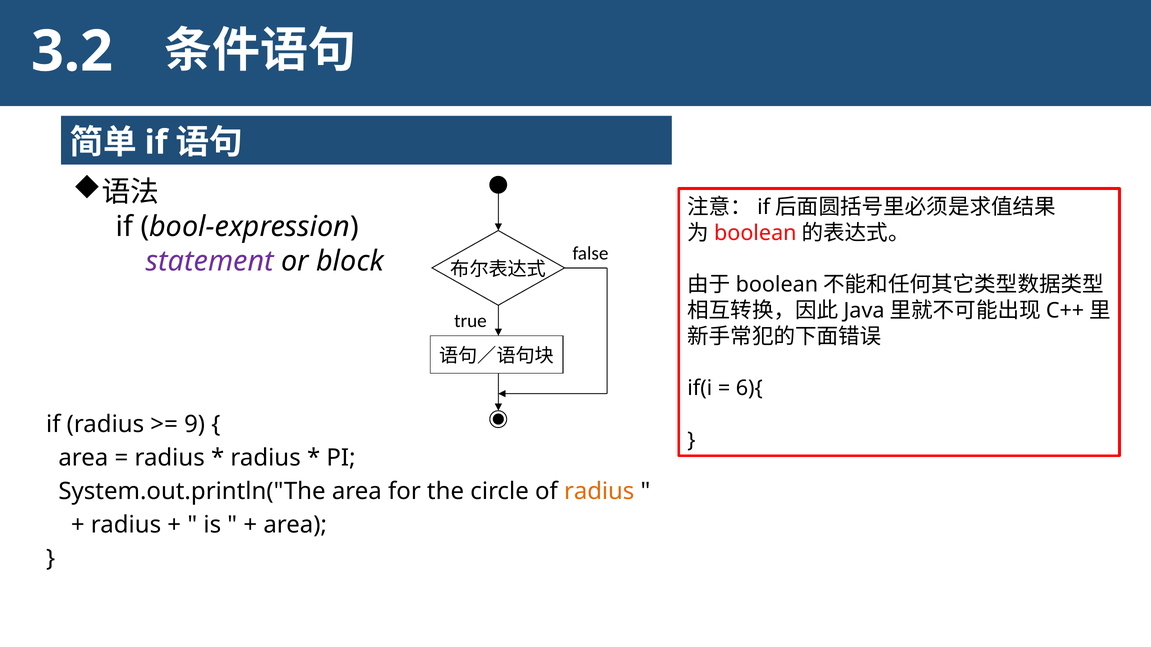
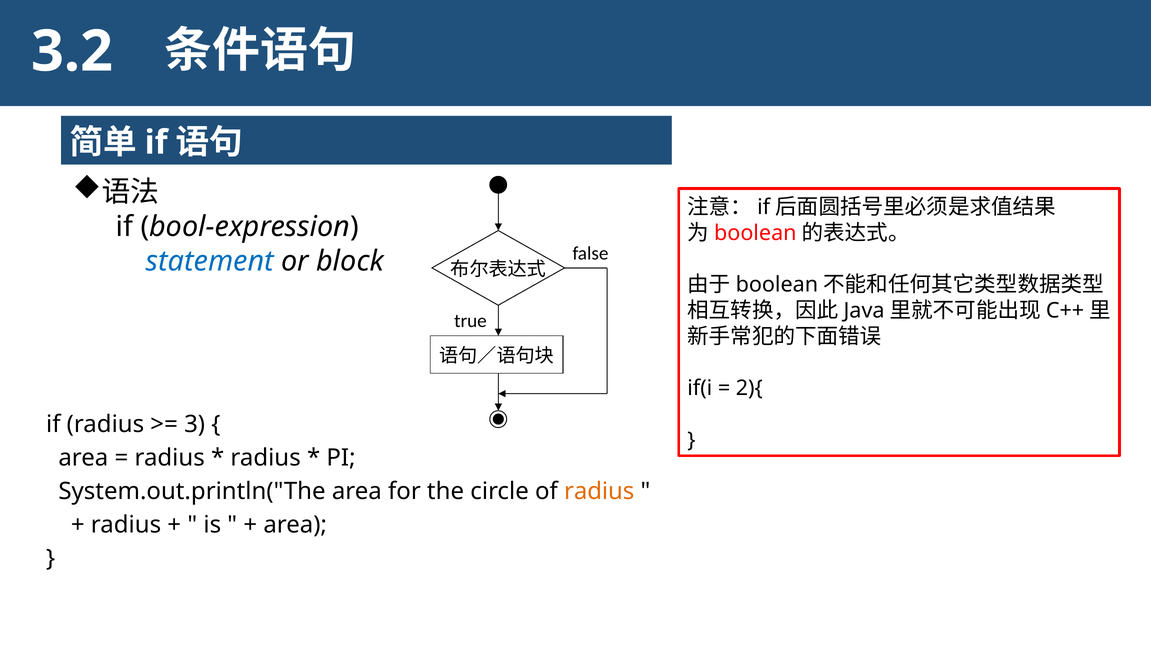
statement colour: purple -> blue
6){: 6){ -> 2){
9: 9 -> 3
